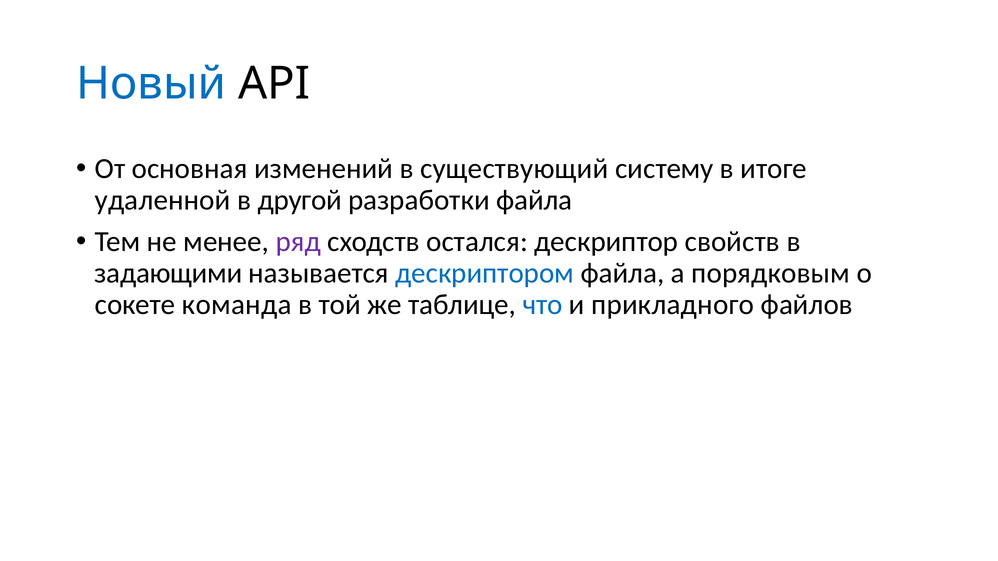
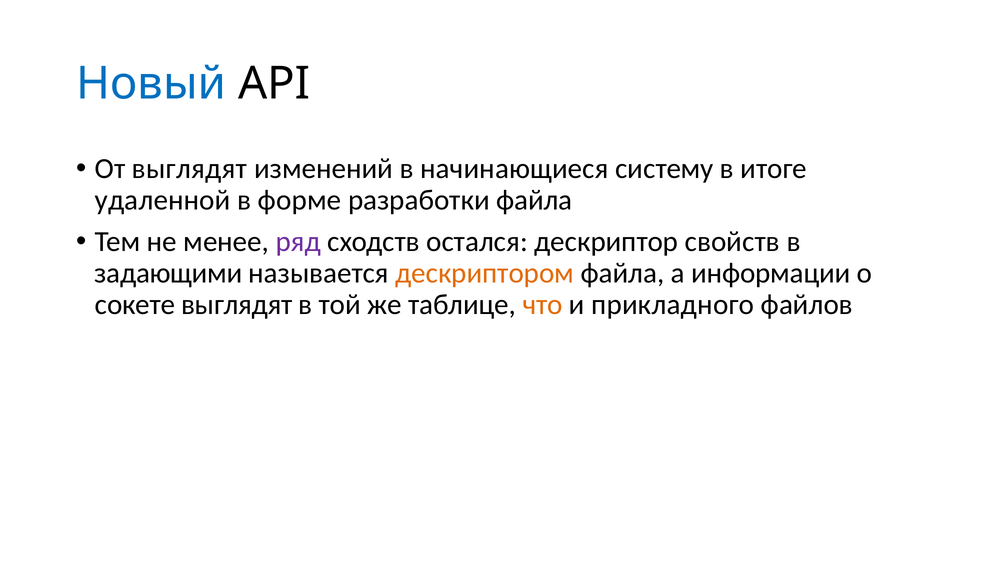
От основная: основная -> выглядят
существующий: существующий -> начинающиеся
другой: другой -> форме
дескриптором colour: blue -> orange
порядковым: порядковым -> информации
сокете команда: команда -> выглядят
что colour: blue -> orange
